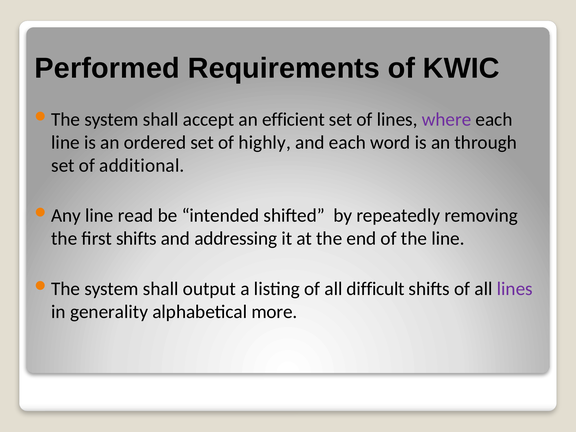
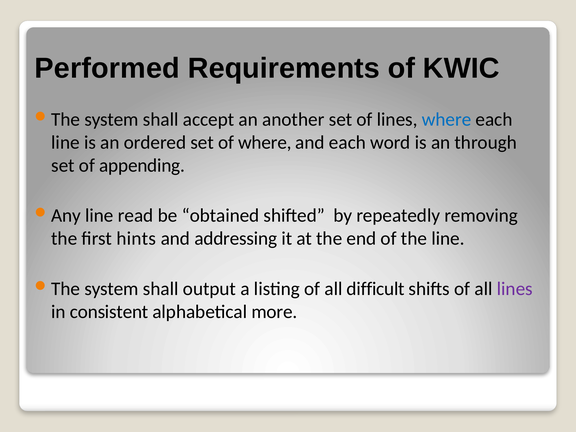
efficient: efficient -> another
where at (447, 119) colour: purple -> blue
of highly: highly -> where
additional: additional -> appending
intended: intended -> obtained
first shifts: shifts -> hints
generality: generality -> consistent
